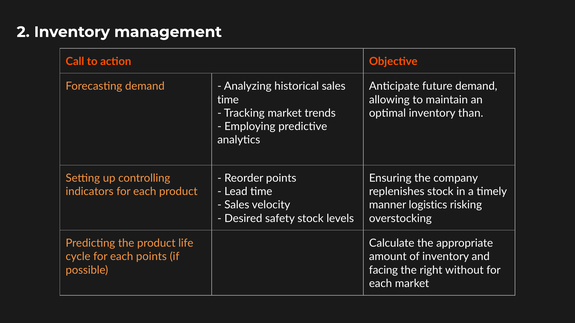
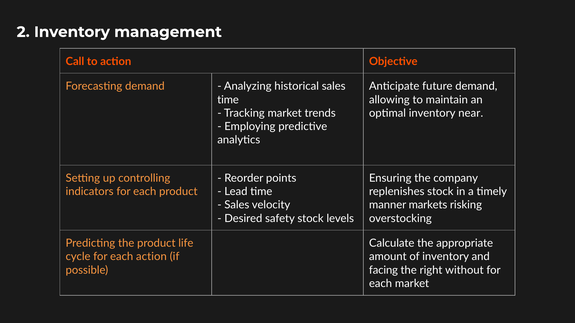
than: than -> near
logistics: logistics -> markets
each points: points -> action
